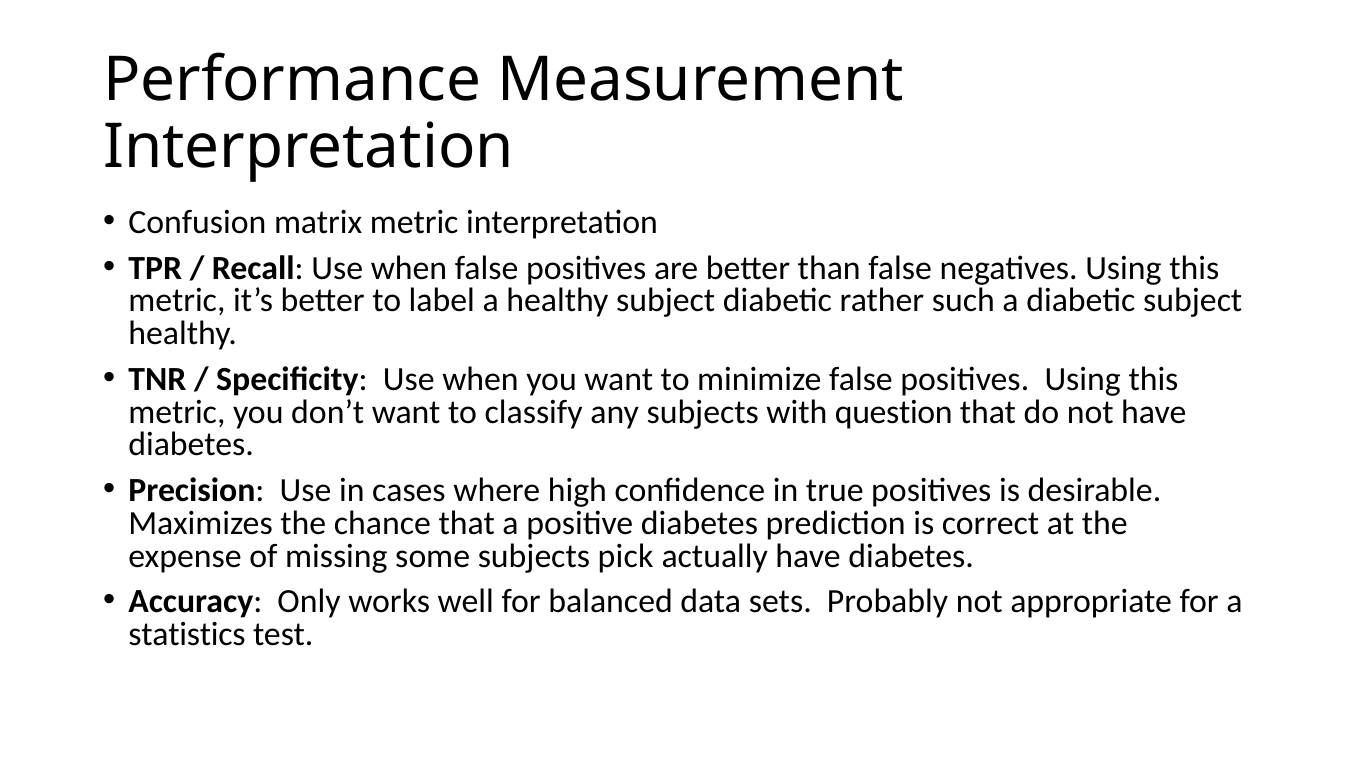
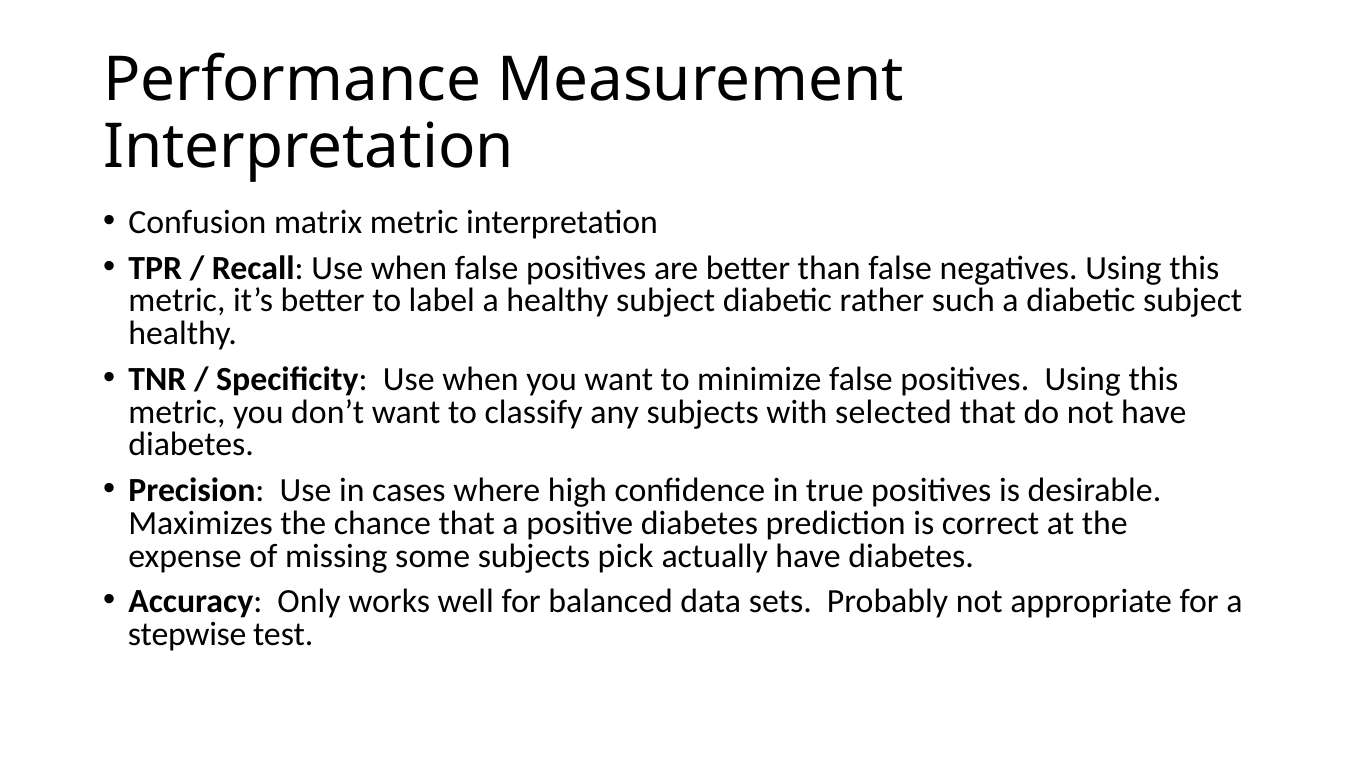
question: question -> selected
statistics: statistics -> stepwise
